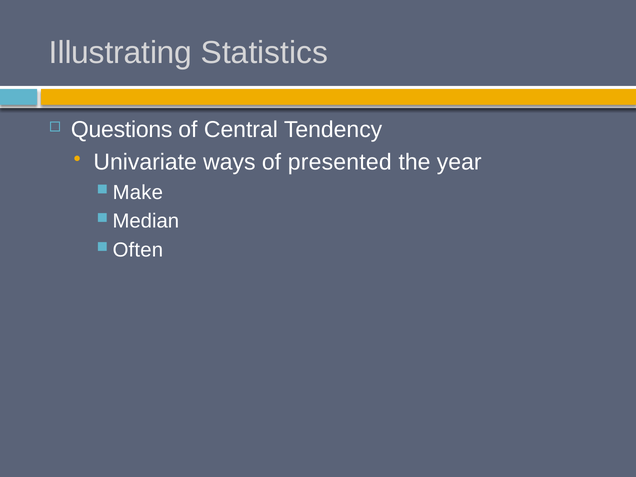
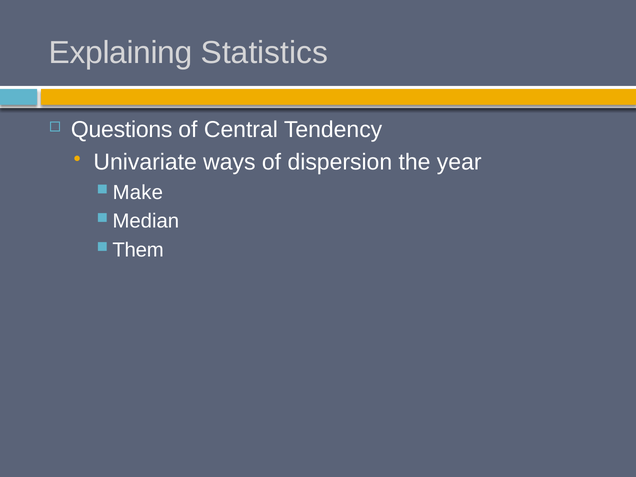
Illustrating: Illustrating -> Explaining
presented: presented -> dispersion
Often: Often -> Them
